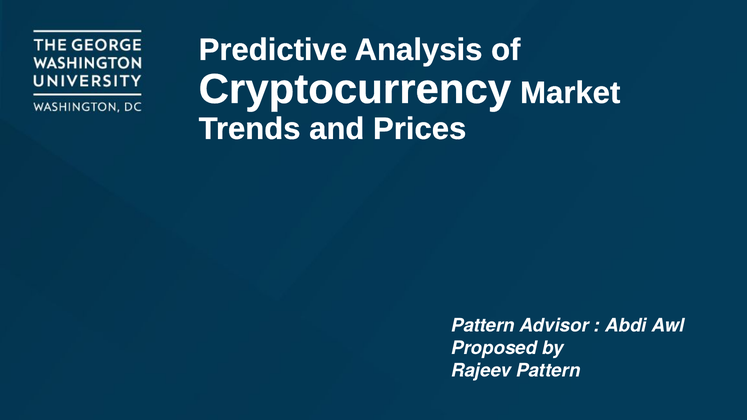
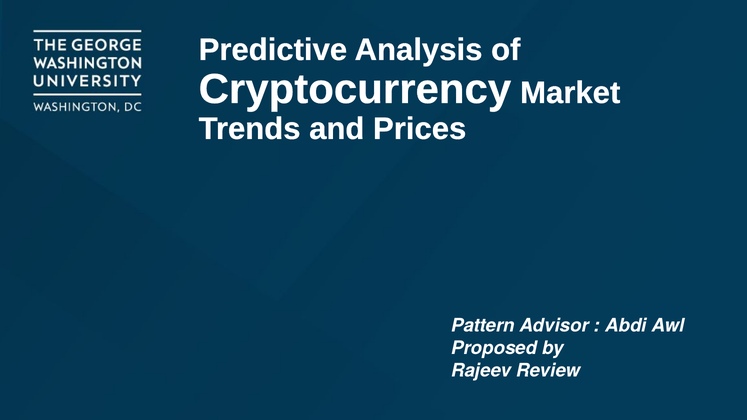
Rajeev Pattern: Pattern -> Review
